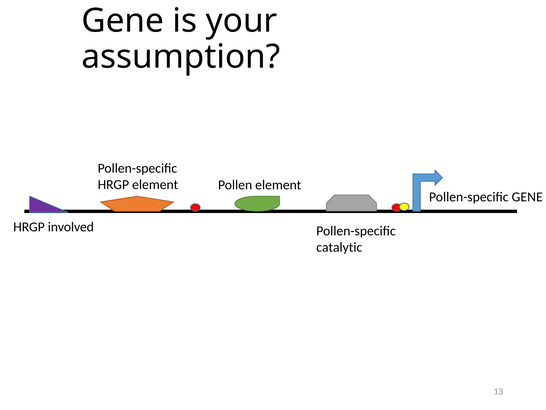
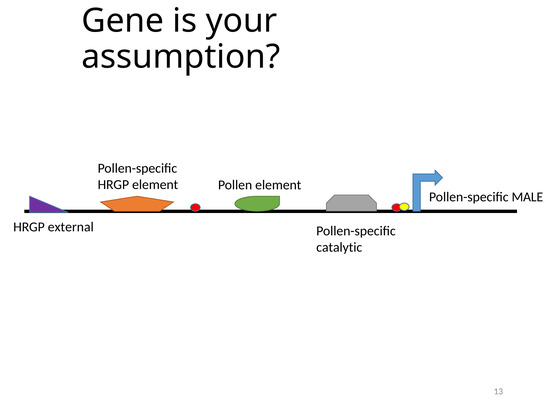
Pollen-specific GENE: GENE -> MALE
involved: involved -> external
